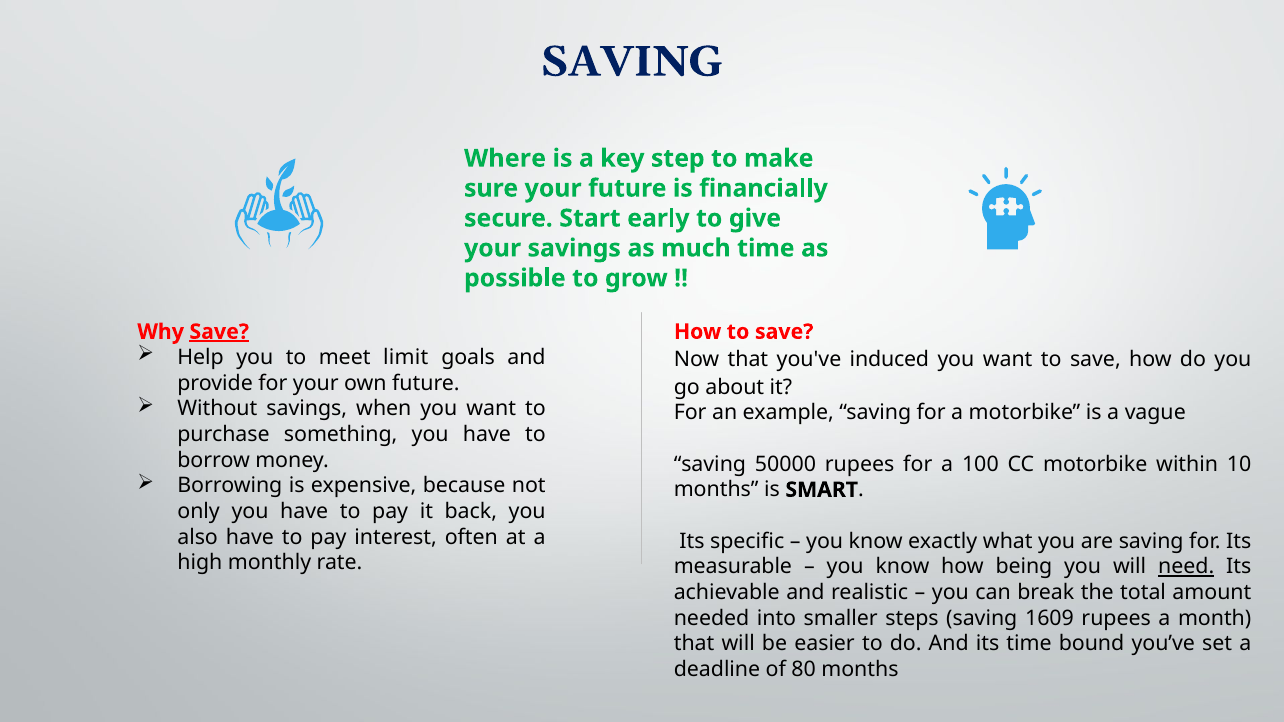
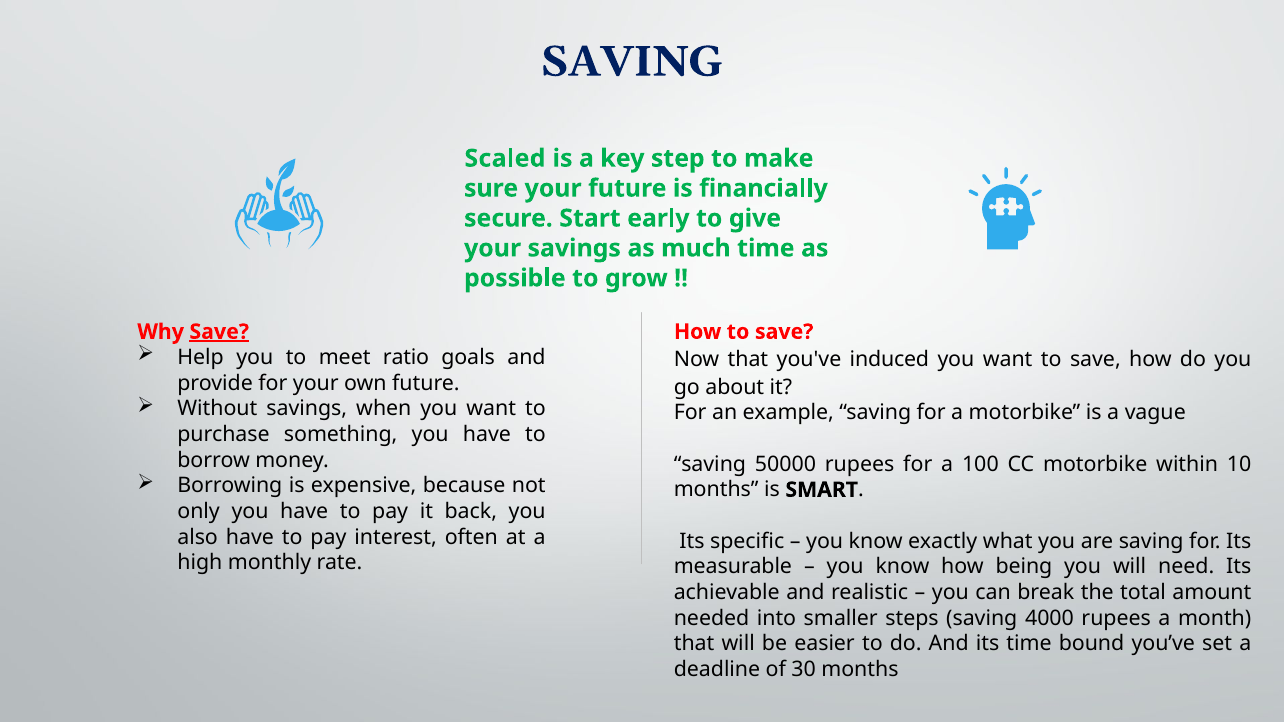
Where: Where -> Scaled
limit: limit -> ratio
need underline: present -> none
1609: 1609 -> 4000
80: 80 -> 30
